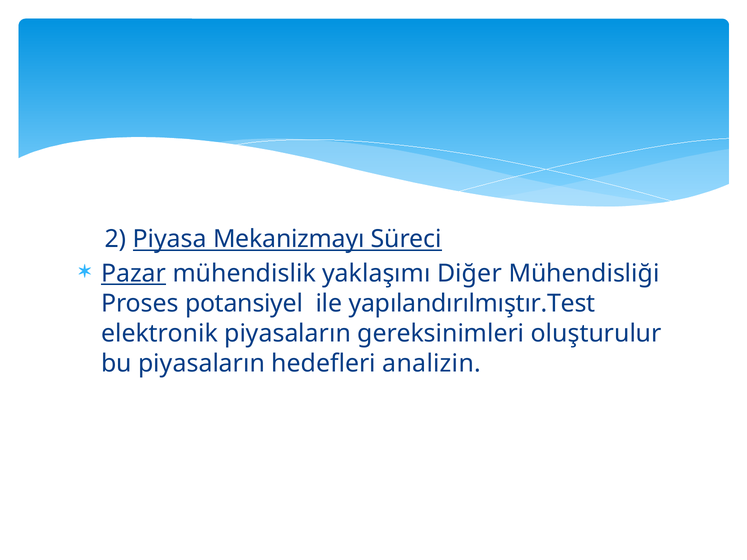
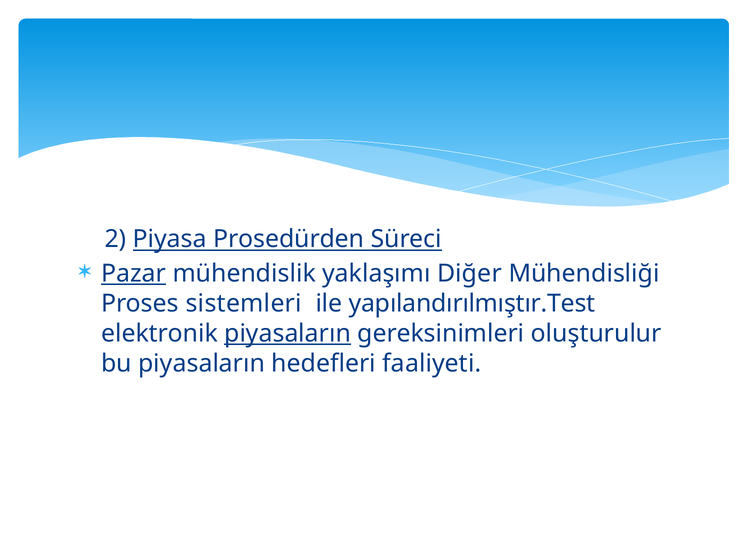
Mekanizmayı: Mekanizmayı -> Prosedürden
potansiyel: potansiyel -> sistemleri
piyasaların at (288, 334) underline: none -> present
analizin: analizin -> faaliyeti
